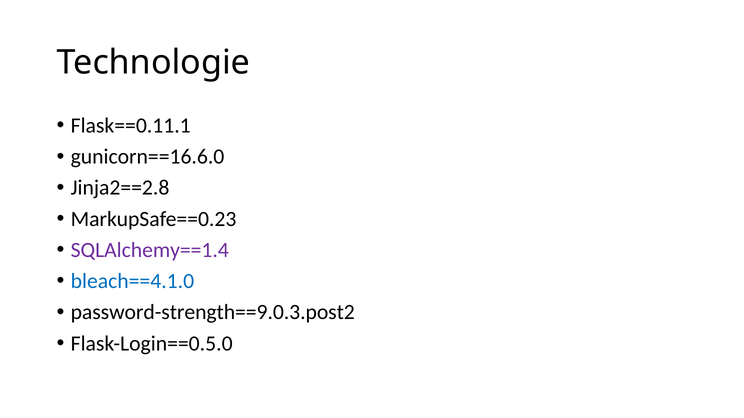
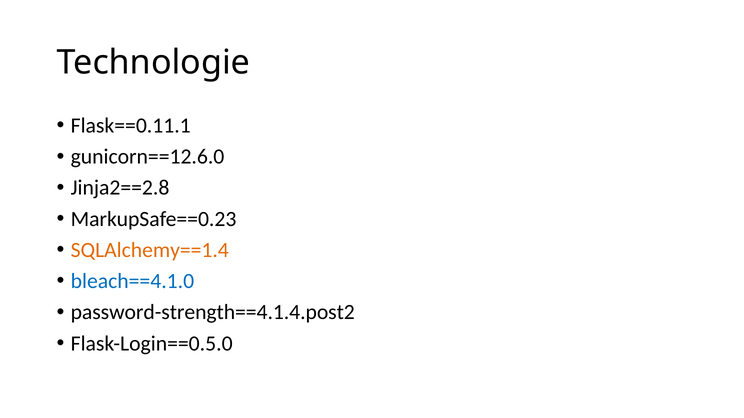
gunicorn==16.6.0: gunicorn==16.6.0 -> gunicorn==12.6.0
SQLAlchemy==1.4 colour: purple -> orange
password-strength==9.0.3.post2: password-strength==9.0.3.post2 -> password-strength==4.1.4.post2
